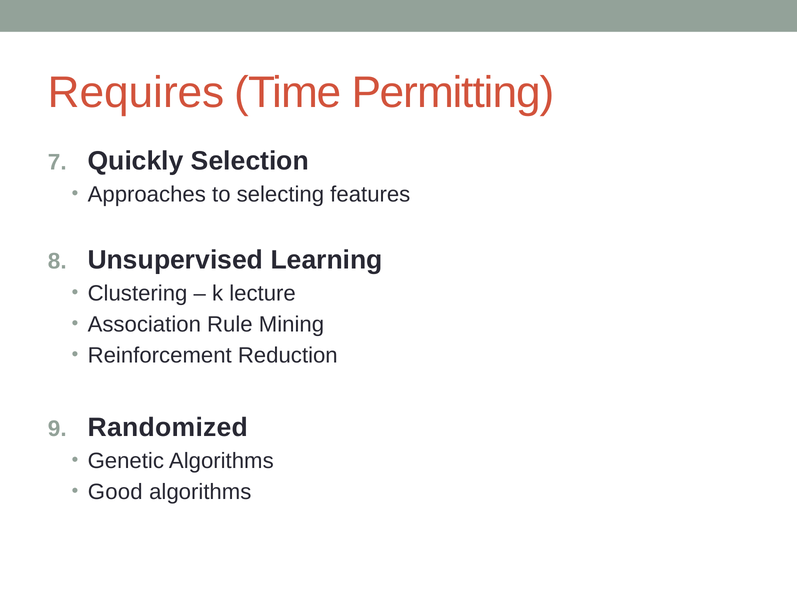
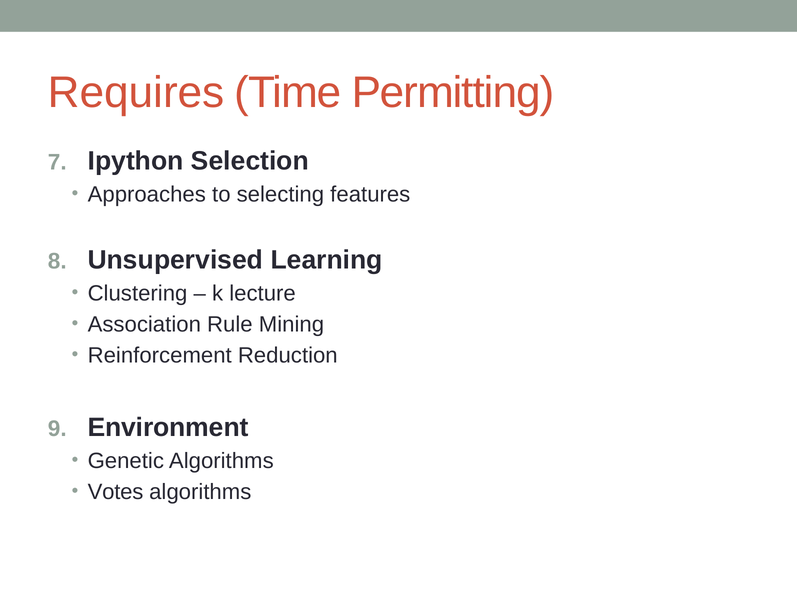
Quickly: Quickly -> Ipython
Randomized: Randomized -> Environment
Good: Good -> Votes
